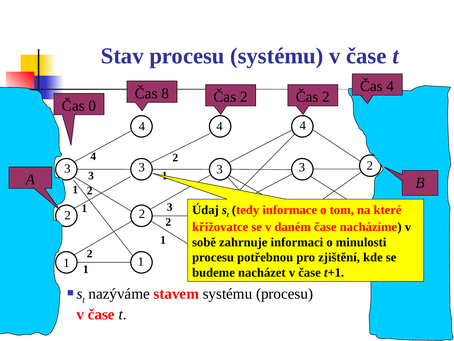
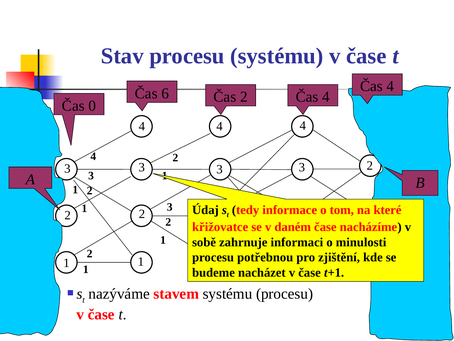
8: 8 -> 6
2 Čas 2: 2 -> 4
